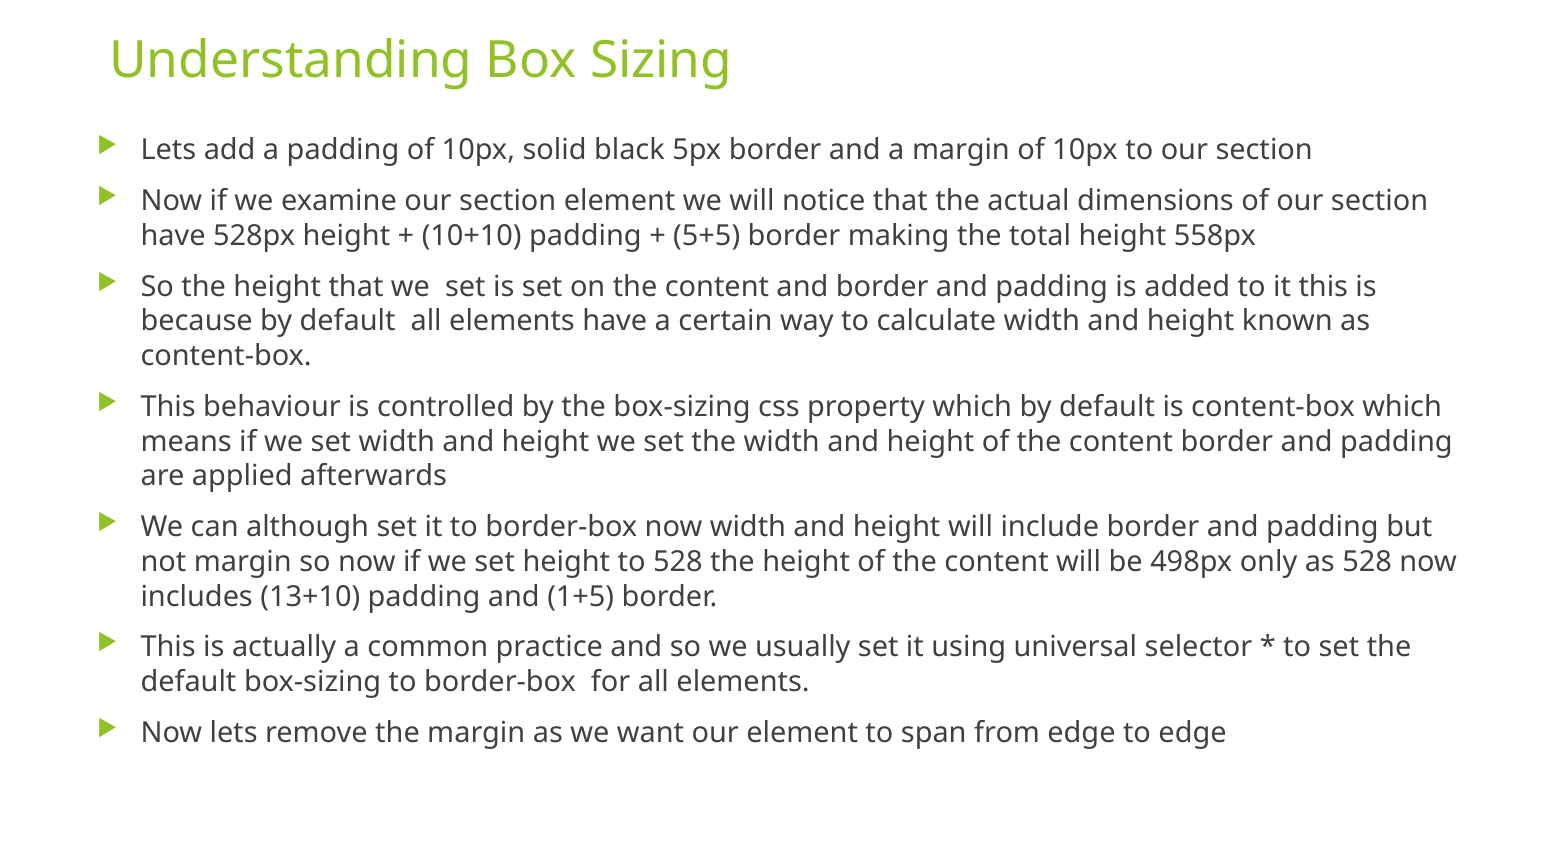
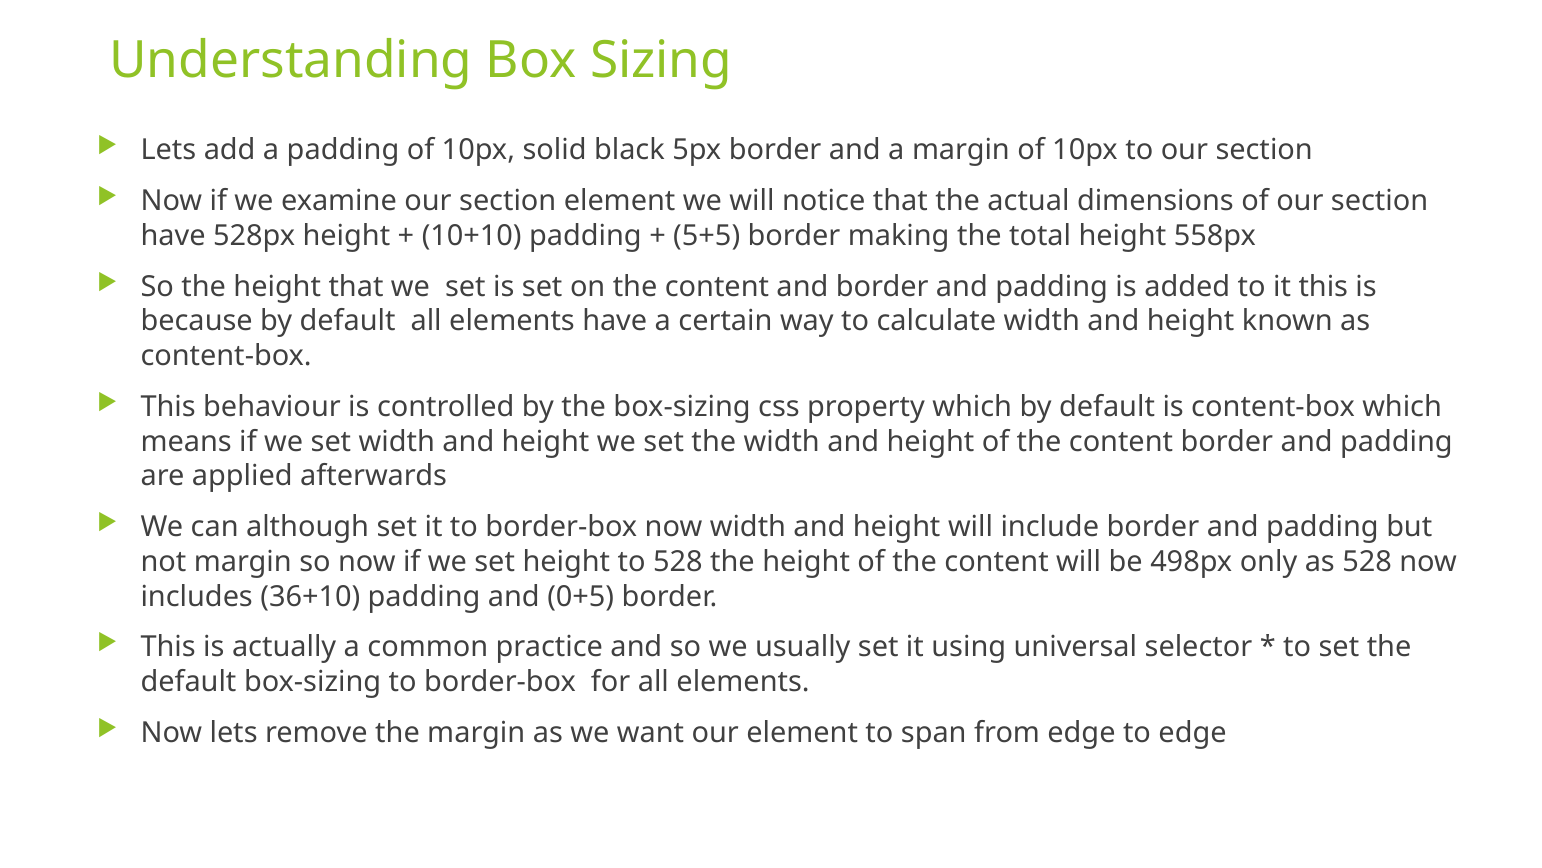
13+10: 13+10 -> 36+10
1+5: 1+5 -> 0+5
